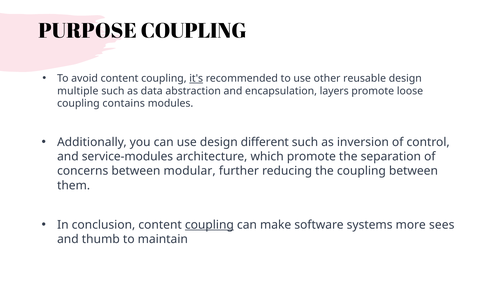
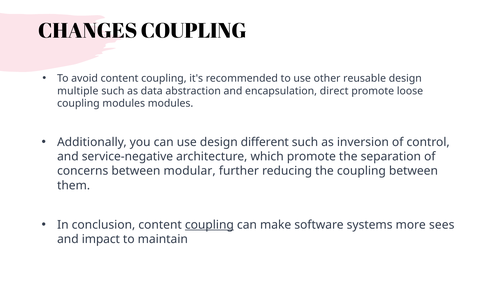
PURPOSE: PURPOSE -> CHANGES
it's underline: present -> none
layers: layers -> direct
coupling contains: contains -> modules
service-modules: service-modules -> service-negative
thumb: thumb -> impact
